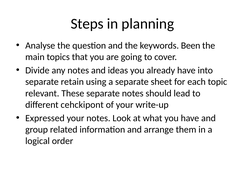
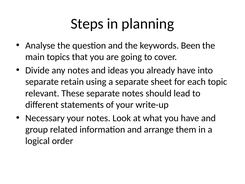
cehckipont: cehckipont -> statements
Expressed: Expressed -> Necessary
